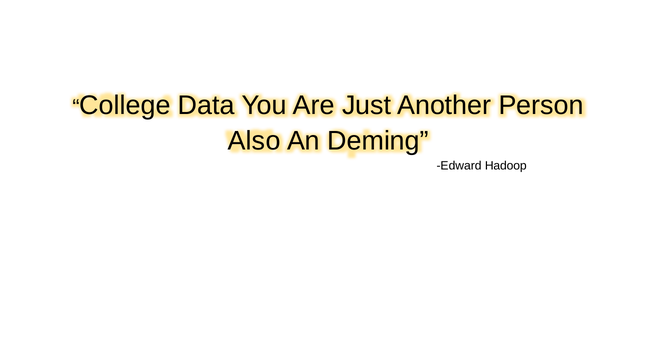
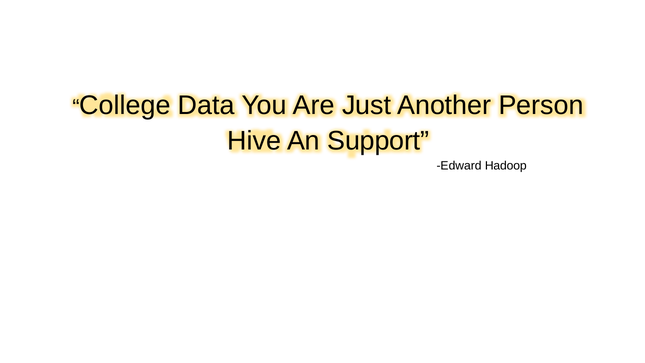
Also: Also -> Hive
Deming: Deming -> Support
